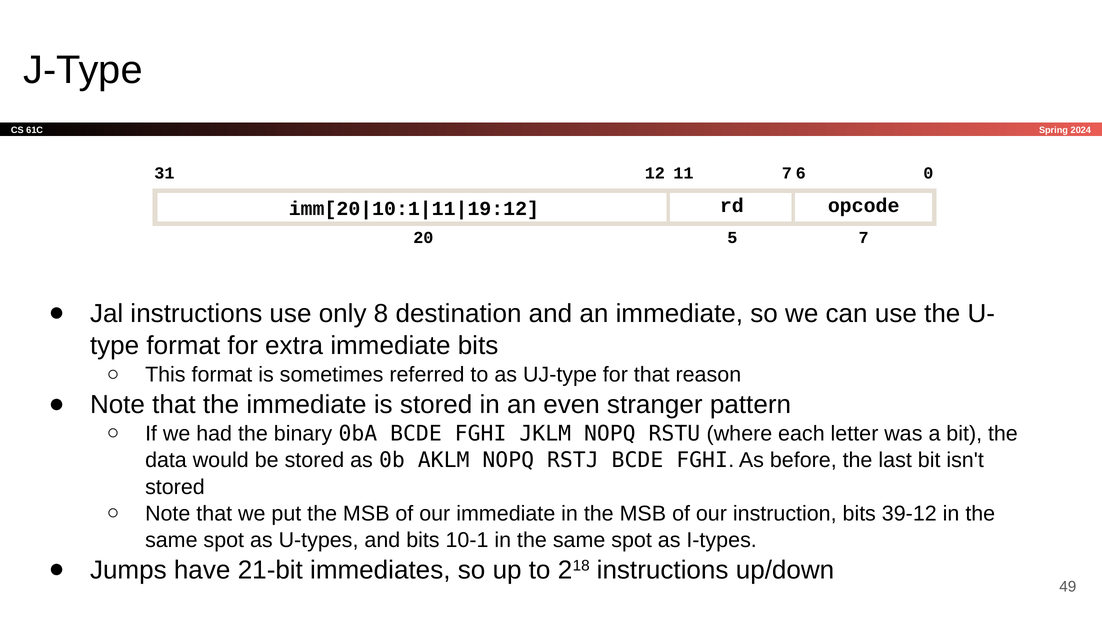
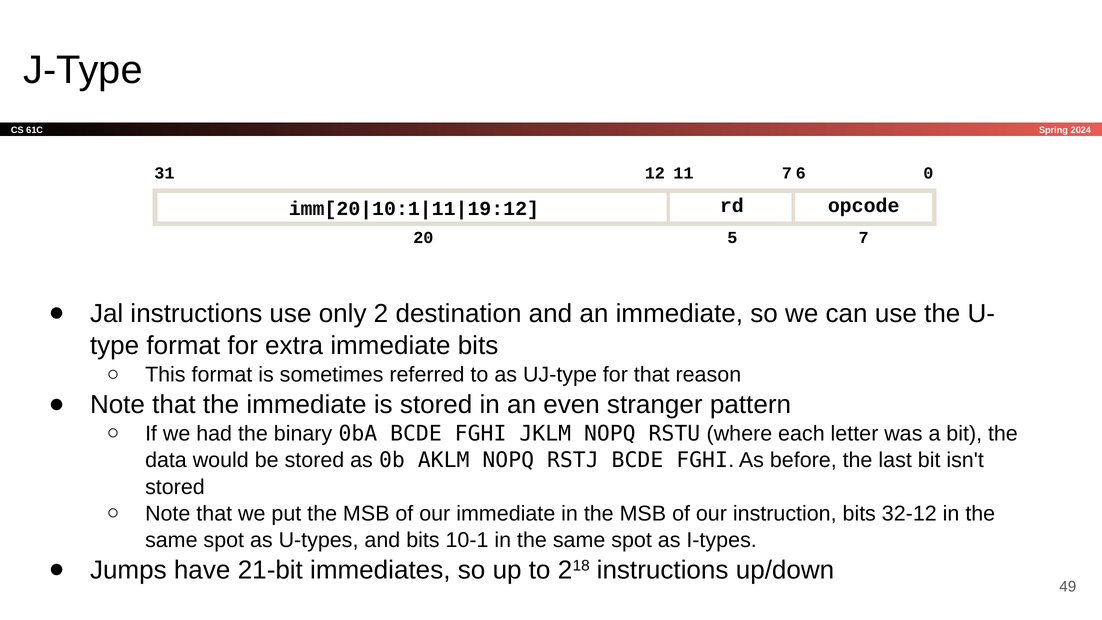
8: 8 -> 2
39-12: 39-12 -> 32-12
